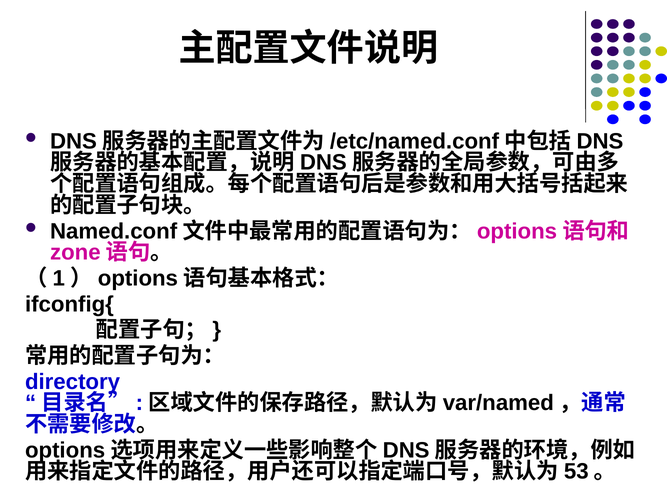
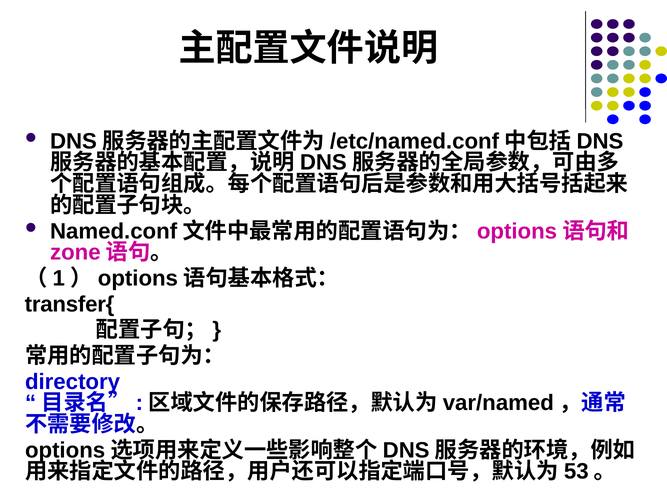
ifconfig{: ifconfig{ -> transfer{
